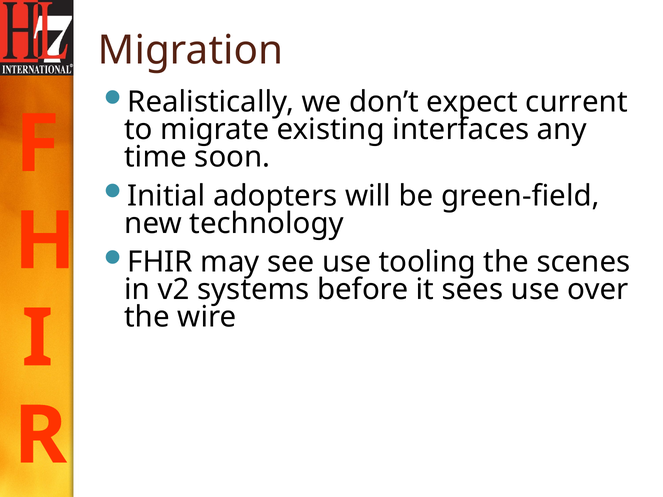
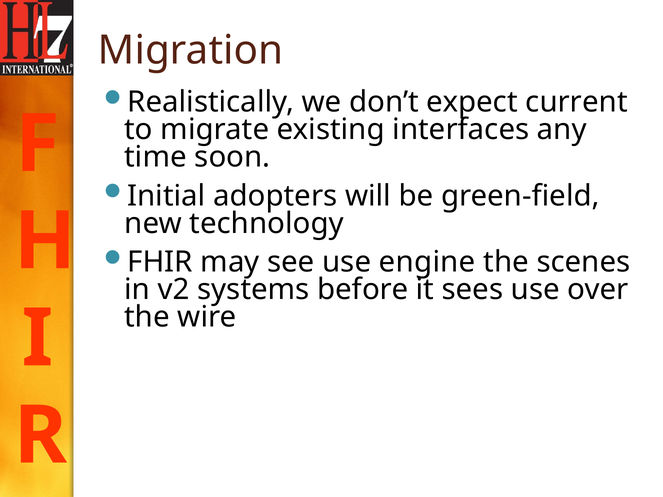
tooling: tooling -> engine
